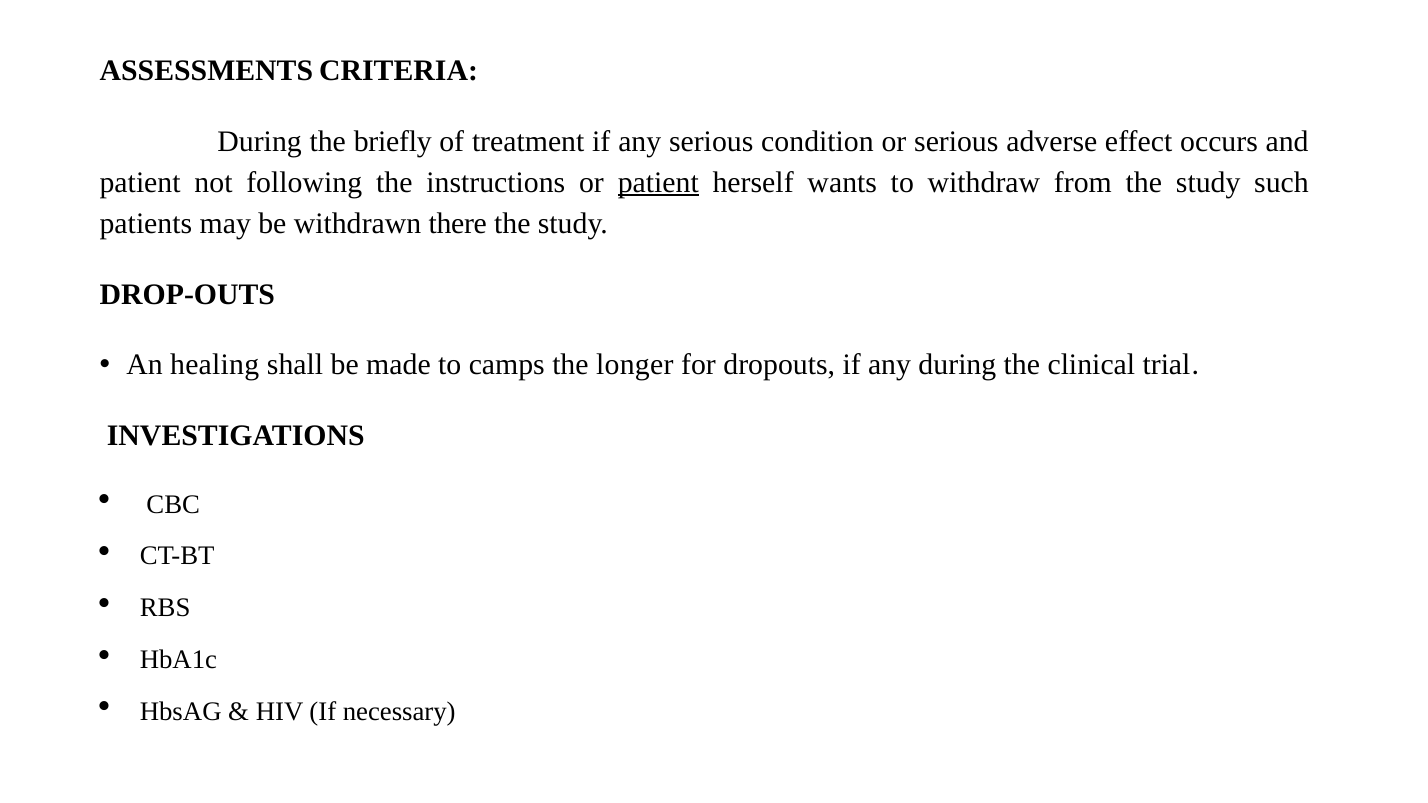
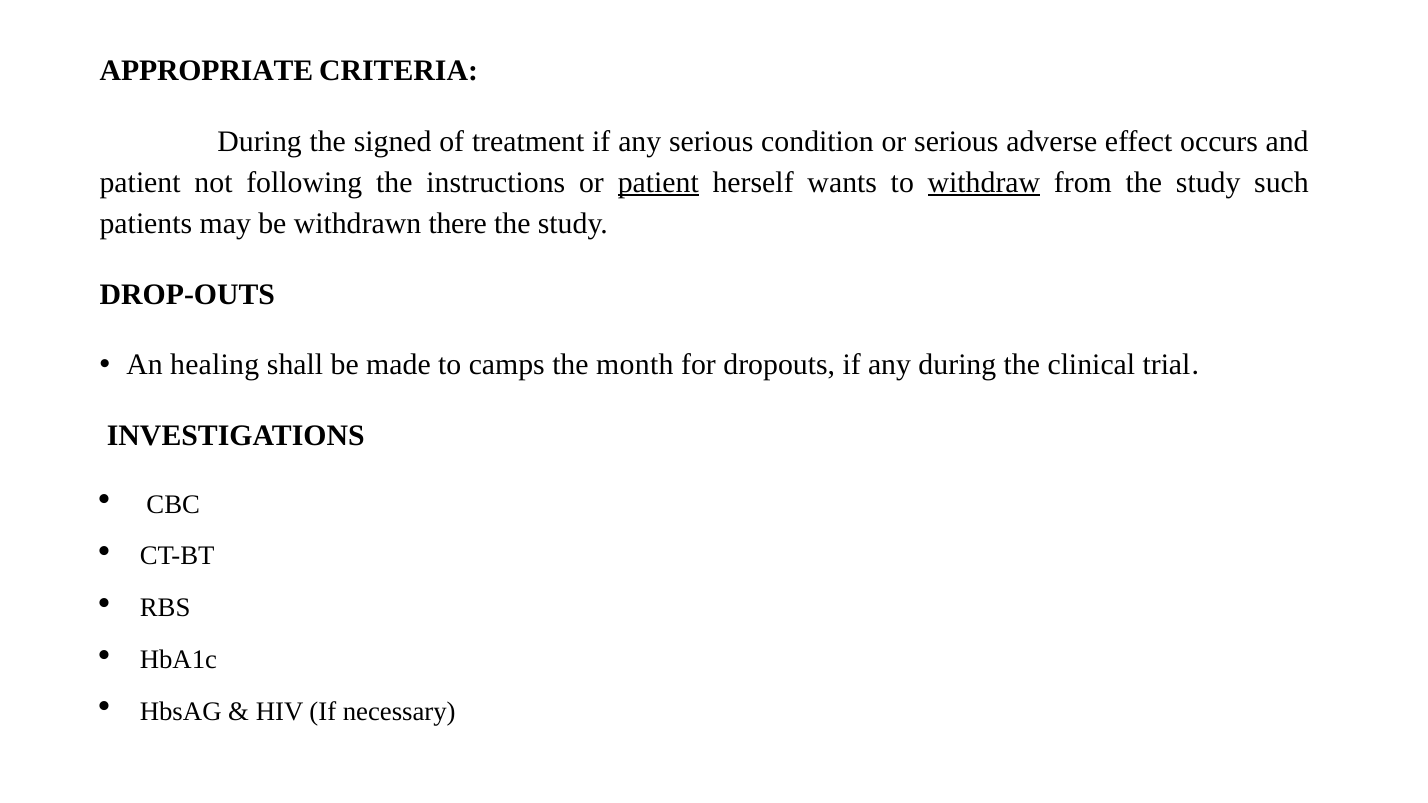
ASSESSMENTS: ASSESSMENTS -> APPROPRIATE
briefly: briefly -> signed
withdraw underline: none -> present
longer: longer -> month
